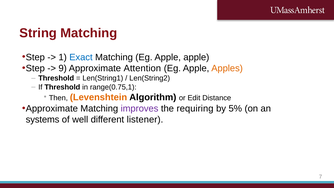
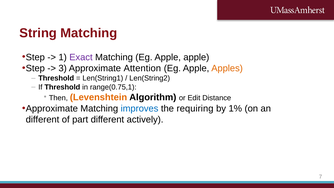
Exact colour: blue -> purple
9: 9 -> 3
improves colour: purple -> blue
5%: 5% -> 1%
systems at (43, 120): systems -> different
well: well -> part
listener: listener -> actively
